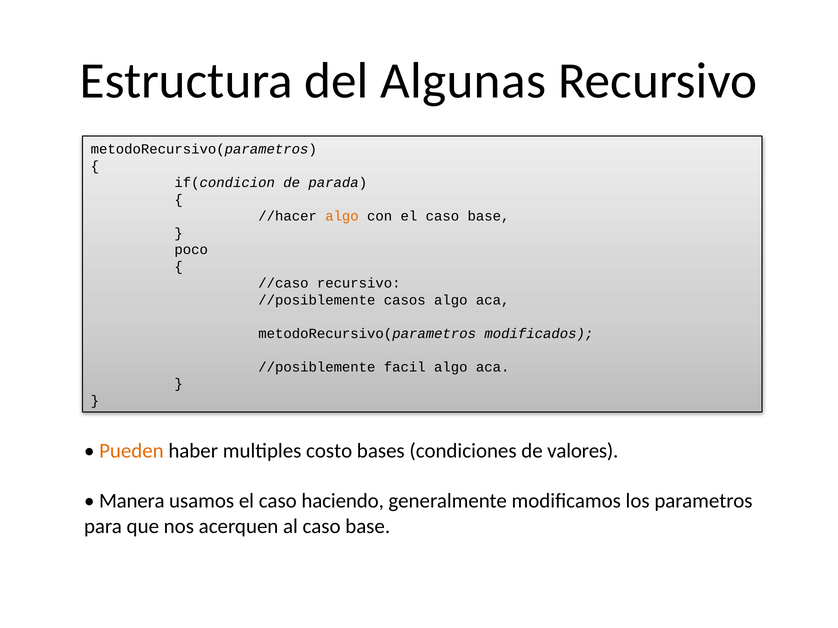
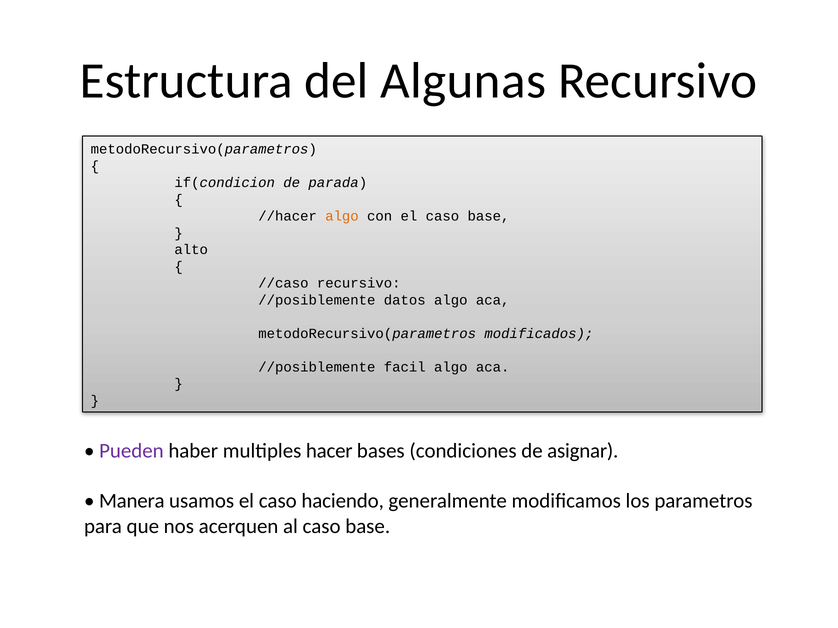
poco: poco -> alto
casos: casos -> datos
Pueden colour: orange -> purple
costo: costo -> hacer
valores: valores -> asignar
